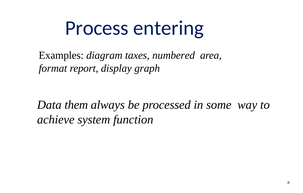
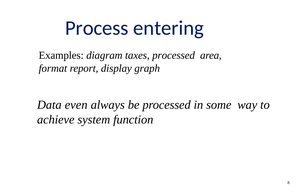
taxes numbered: numbered -> processed
them: them -> even
